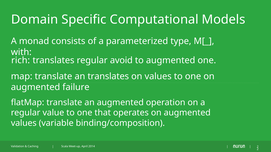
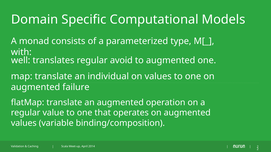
rich: rich -> well
an translates: translates -> individual
